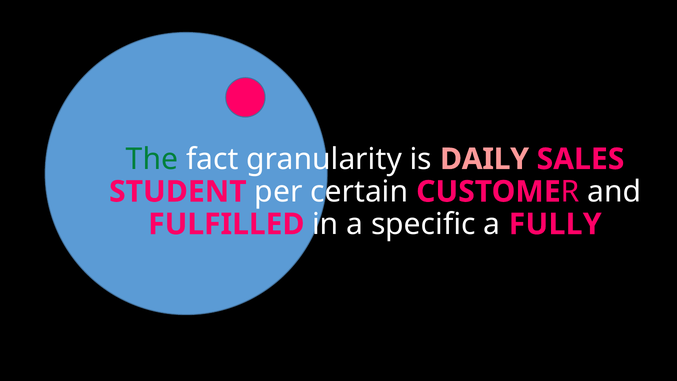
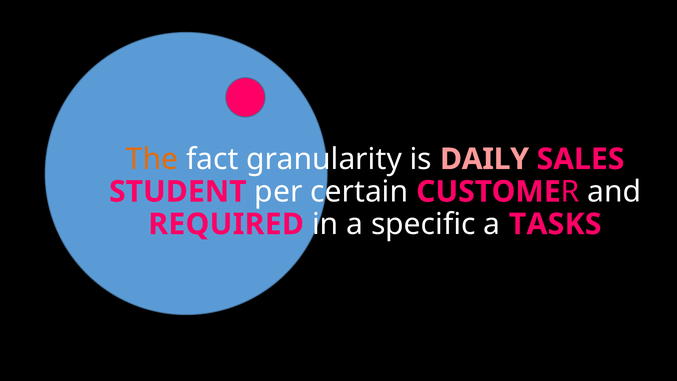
The colour: green -> orange
FULFILLED: FULFILLED -> REQUIRED
FULLY: FULLY -> TASKS
